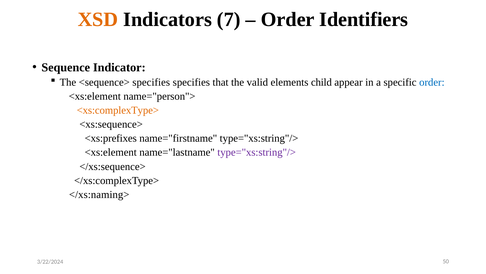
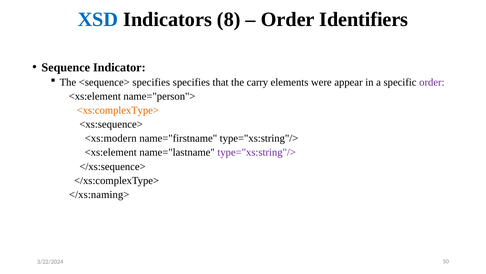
XSD colour: orange -> blue
7: 7 -> 8
valid: valid -> carry
child: child -> were
order at (432, 82) colour: blue -> purple
<xs:prefixes: <xs:prefixes -> <xs:modern
